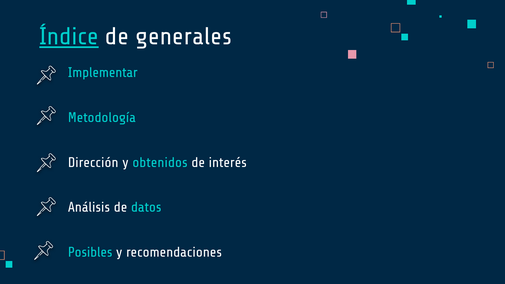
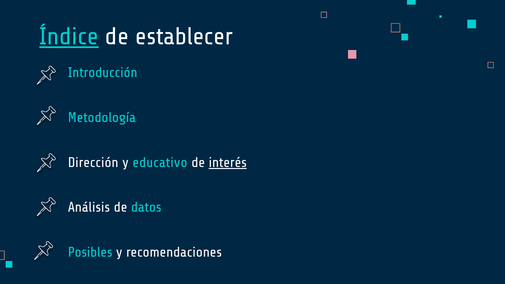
generales: generales -> establecer
Implementar: Implementar -> Introducción
obtenidos: obtenidos -> educativo
interés underline: none -> present
